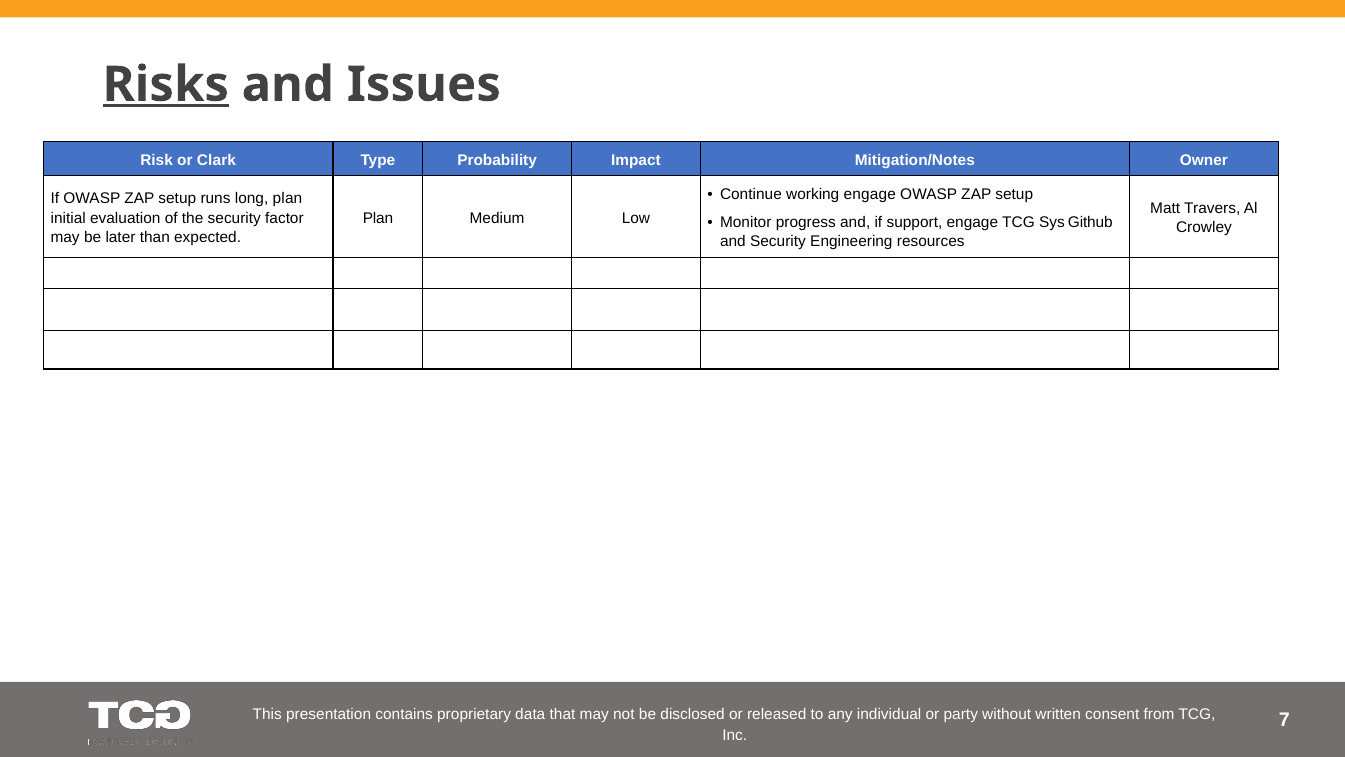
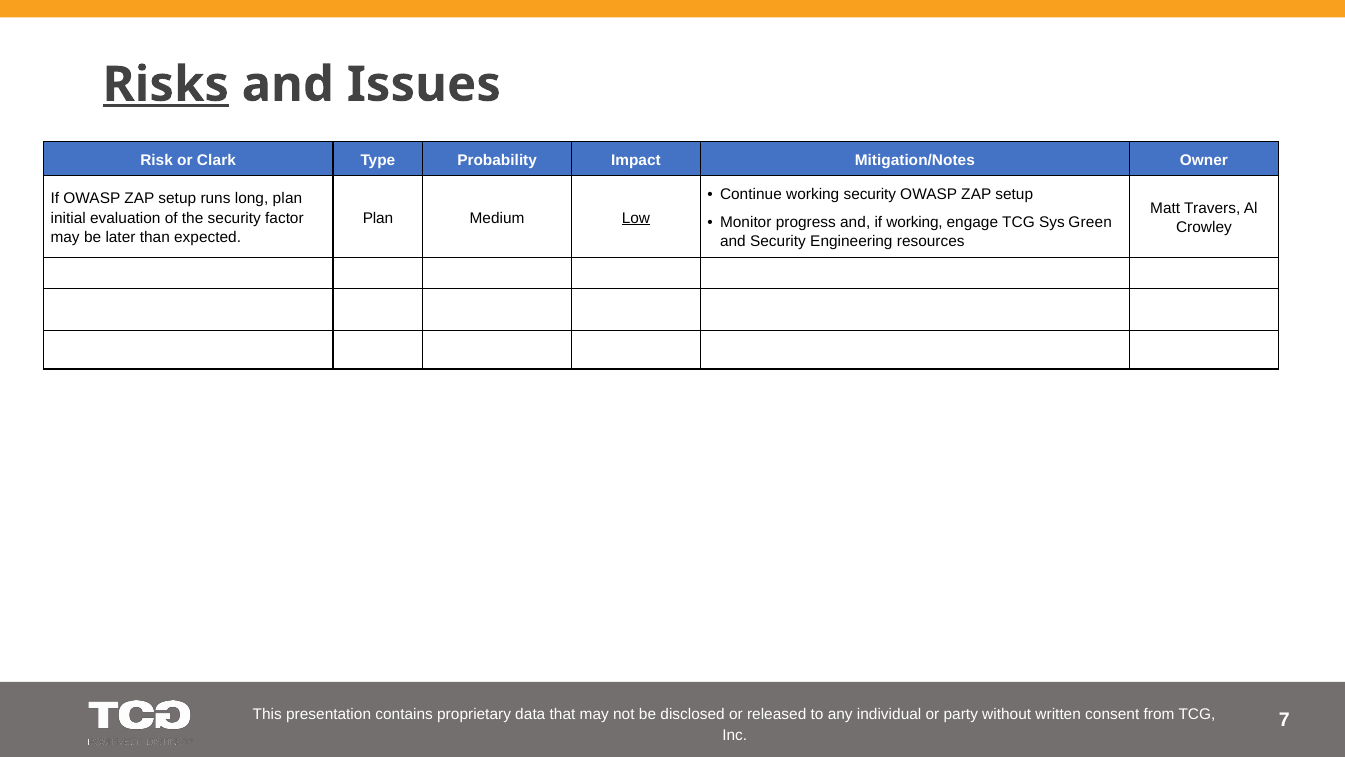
working engage: engage -> security
Low underline: none -> present
if support: support -> working
Github: Github -> Green
